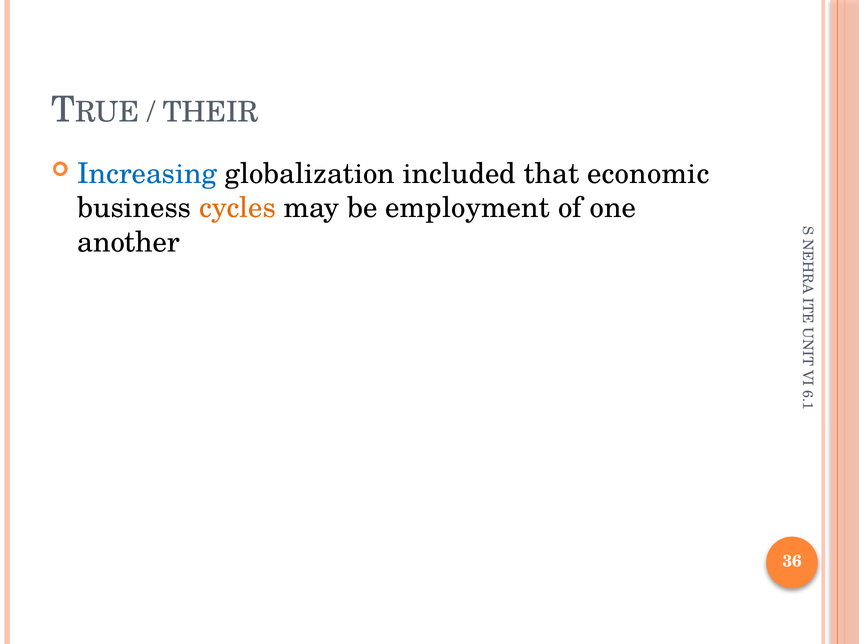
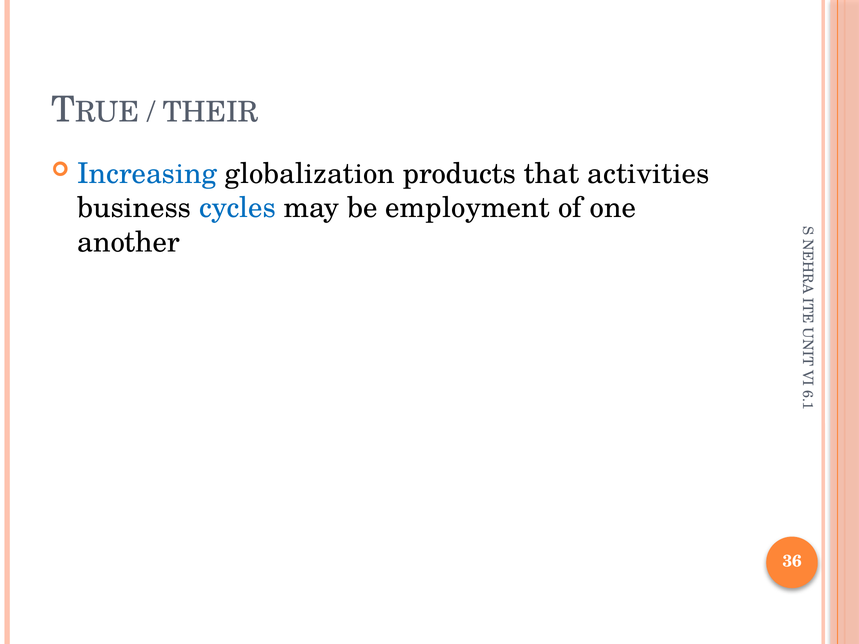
included: included -> products
economic: economic -> activities
cycles colour: orange -> blue
